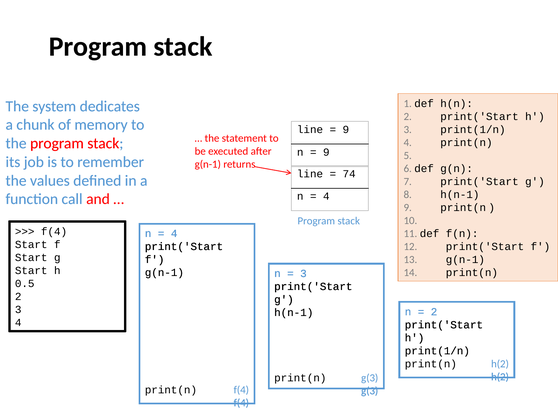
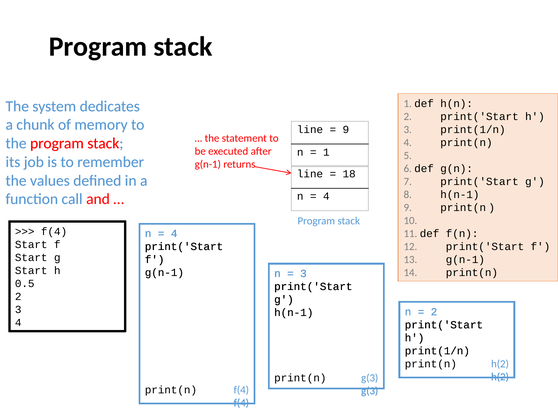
9 at (326, 152): 9 -> 1
74: 74 -> 18
